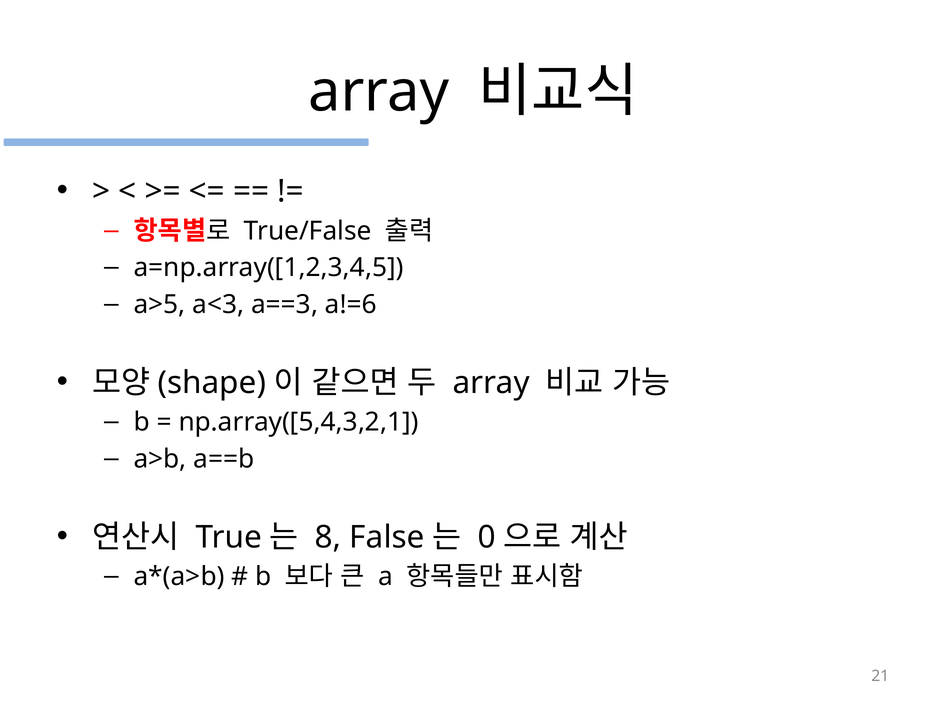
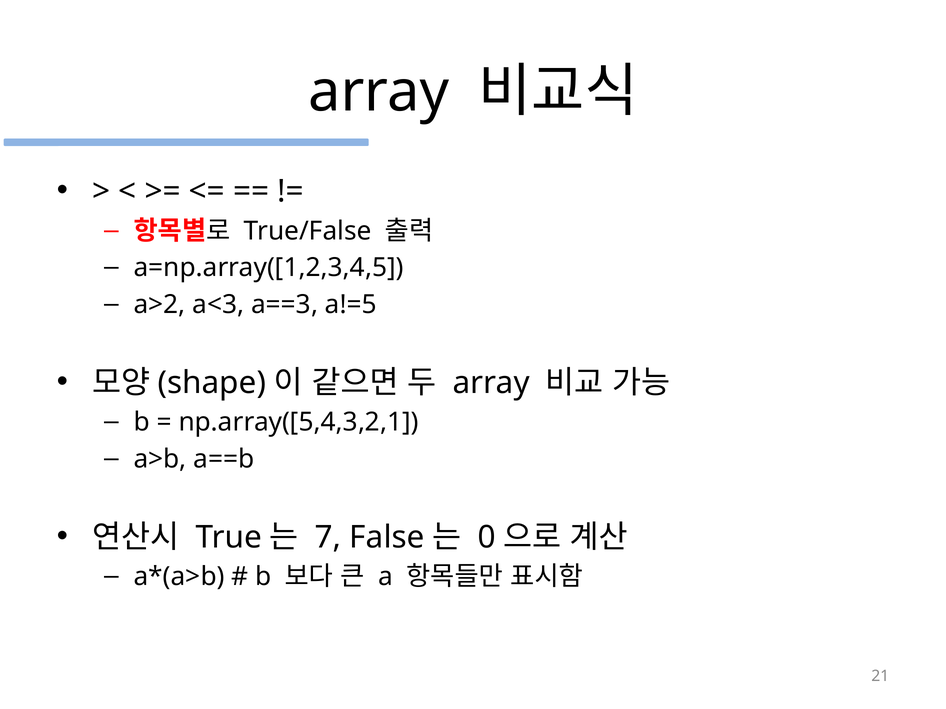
a>5: a>5 -> a>2
a!=6: a!=6 -> a!=5
8: 8 -> 7
